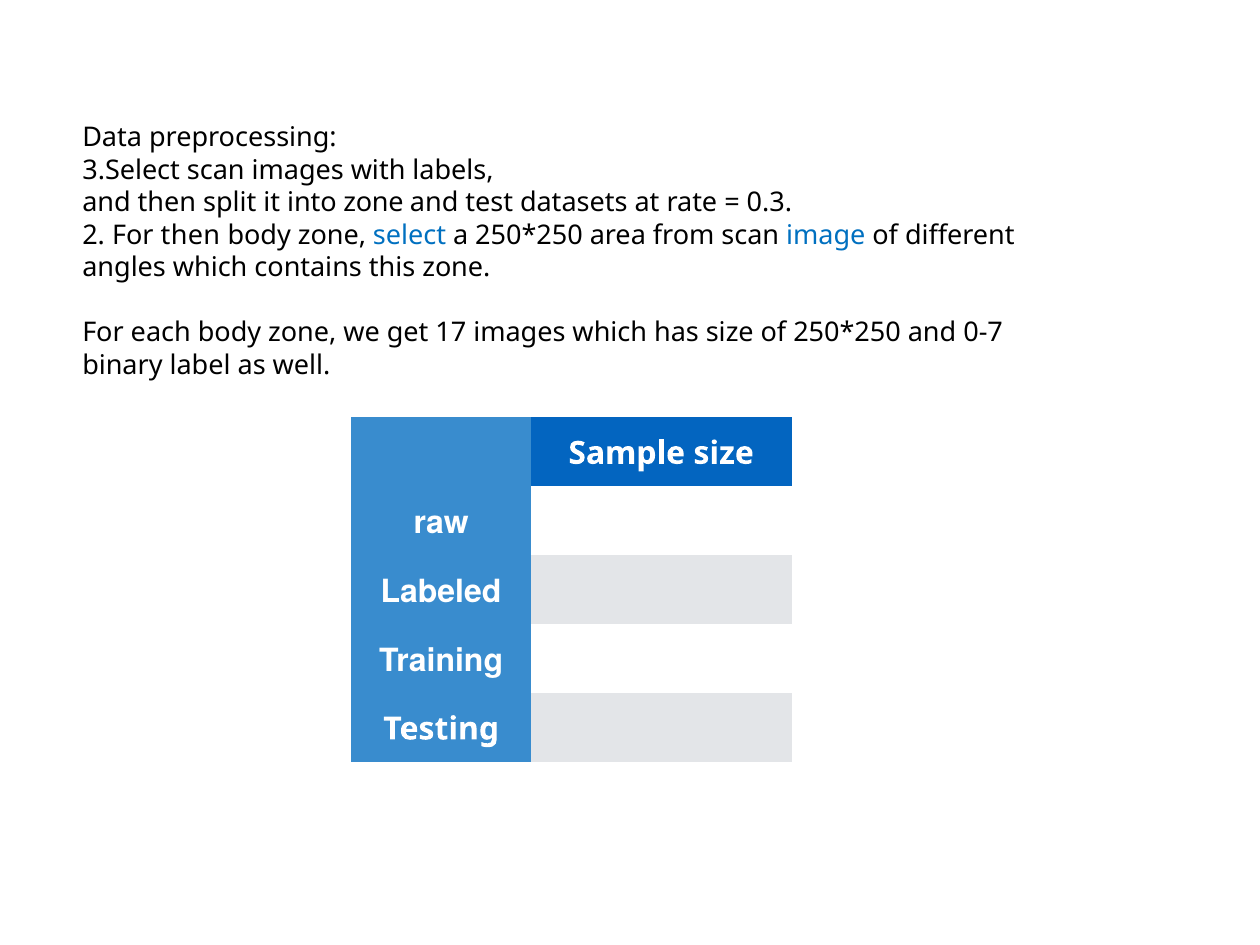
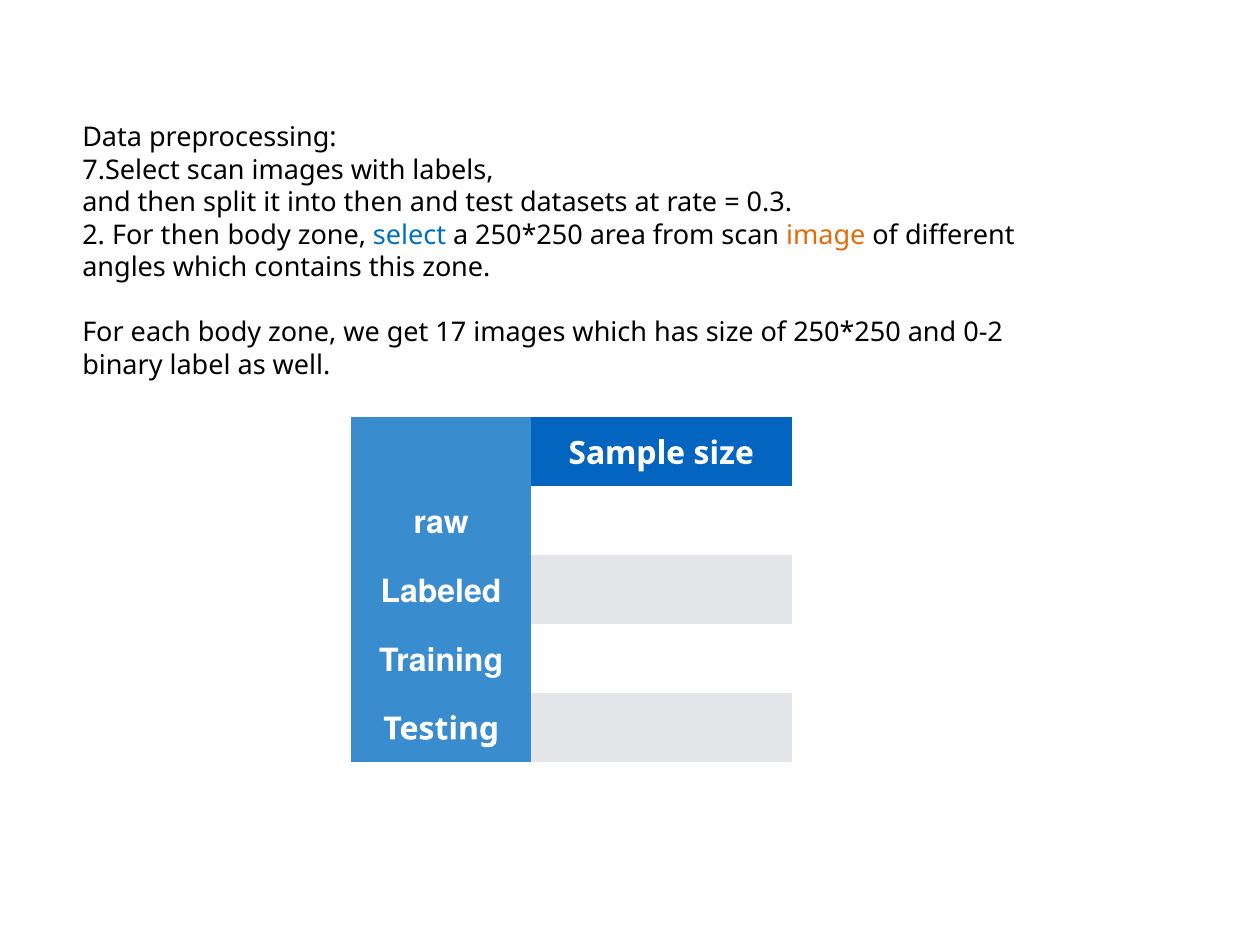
3.Select: 3.Select -> 7.Select
into zone: zone -> then
image colour: blue -> orange
0-7: 0-7 -> 0-2
